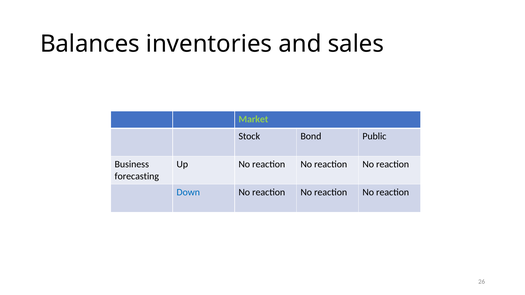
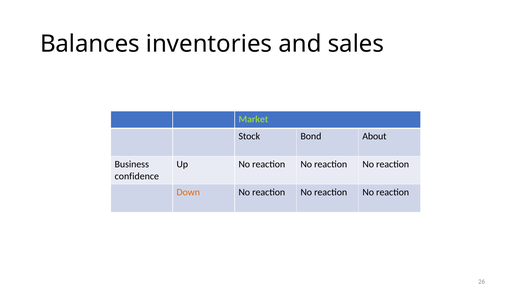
Public: Public -> About
forecasting: forecasting -> confidence
Down colour: blue -> orange
